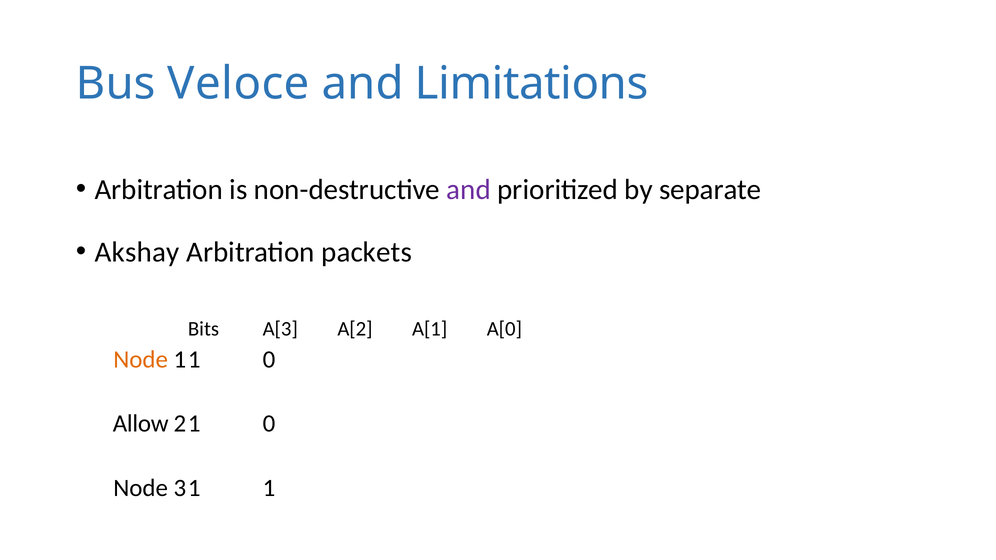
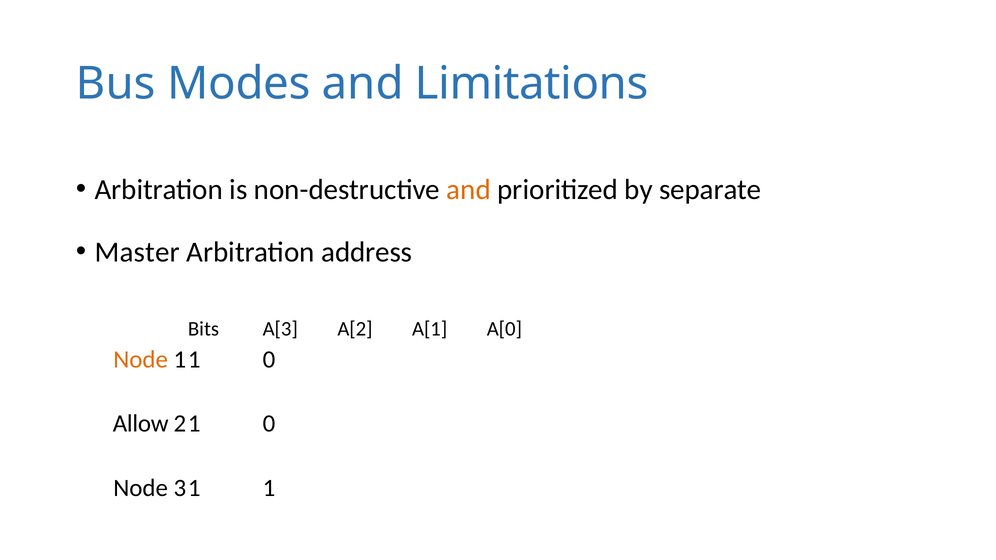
Veloce: Veloce -> Modes
and at (469, 190) colour: purple -> orange
Akshay: Akshay -> Master
packets: packets -> address
